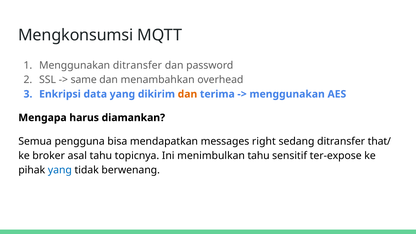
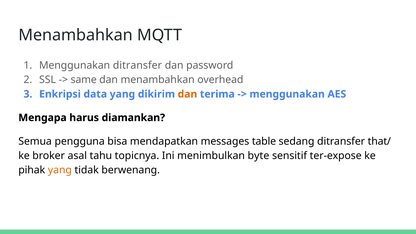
Mengkonsumsi at (76, 35): Mengkonsumsi -> Menambahkan
right: right -> table
menimbulkan tahu: tahu -> byte
yang at (60, 170) colour: blue -> orange
